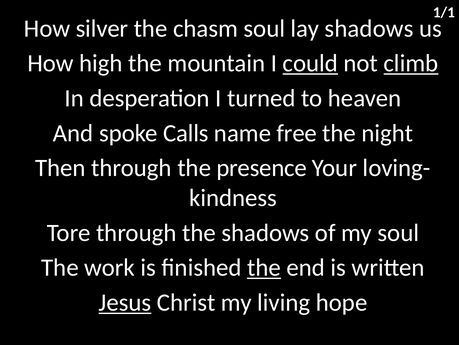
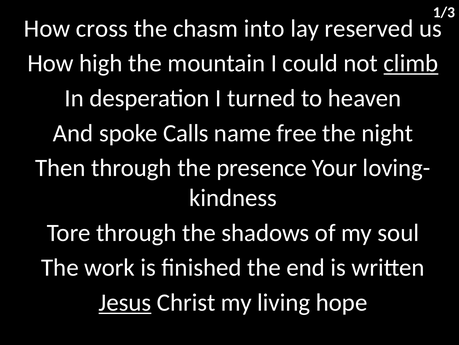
1/1: 1/1 -> 1/3
silver: silver -> cross
chasm soul: soul -> into
lay shadows: shadows -> reserved
could underline: present -> none
the at (264, 267) underline: present -> none
